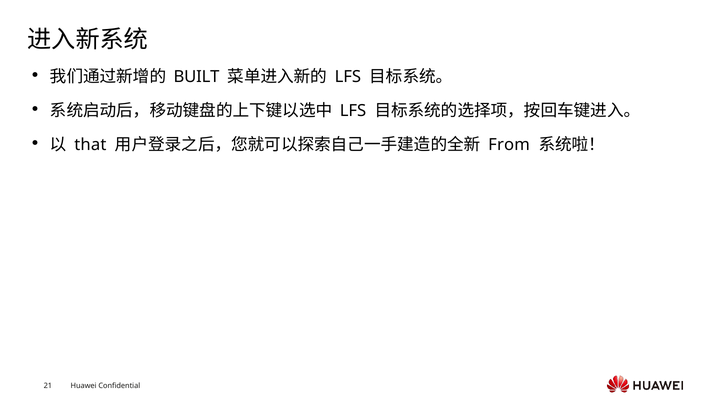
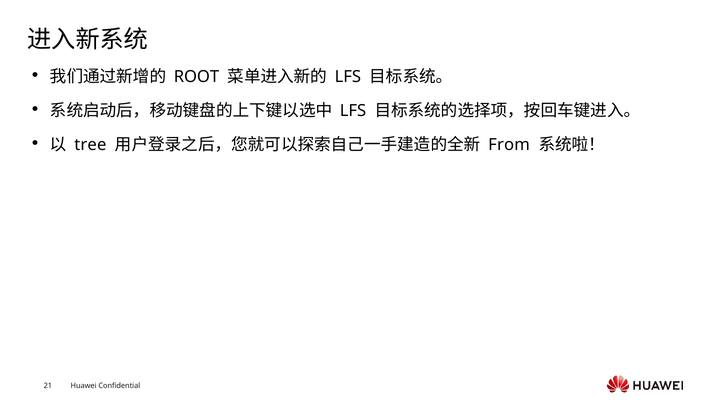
BUILT: BUILT -> ROOT
that: that -> tree
